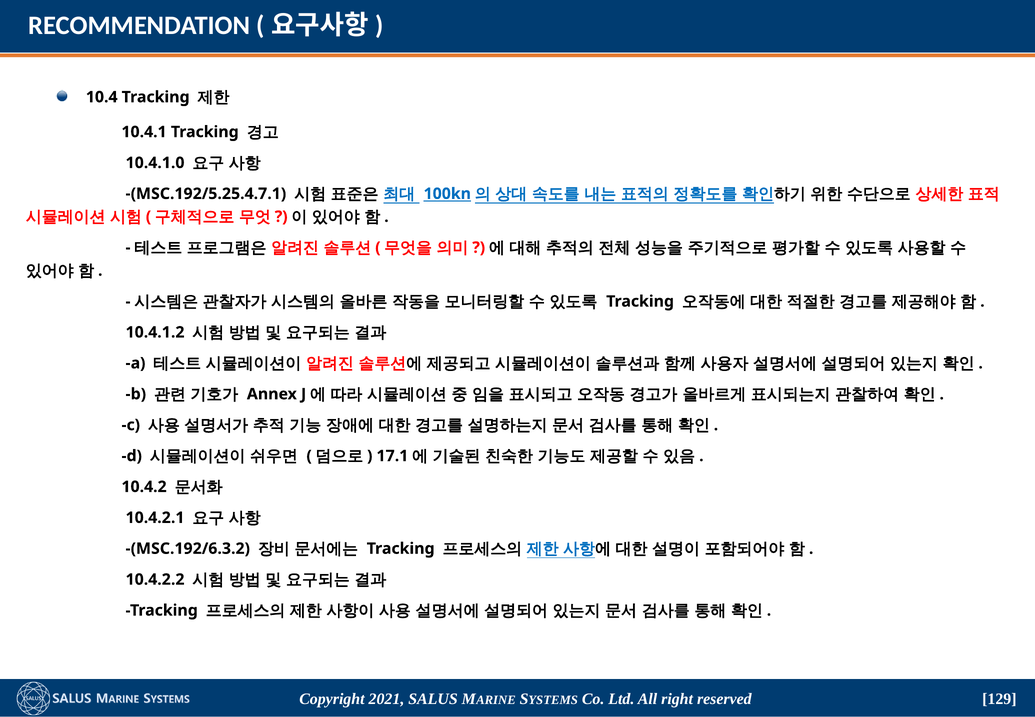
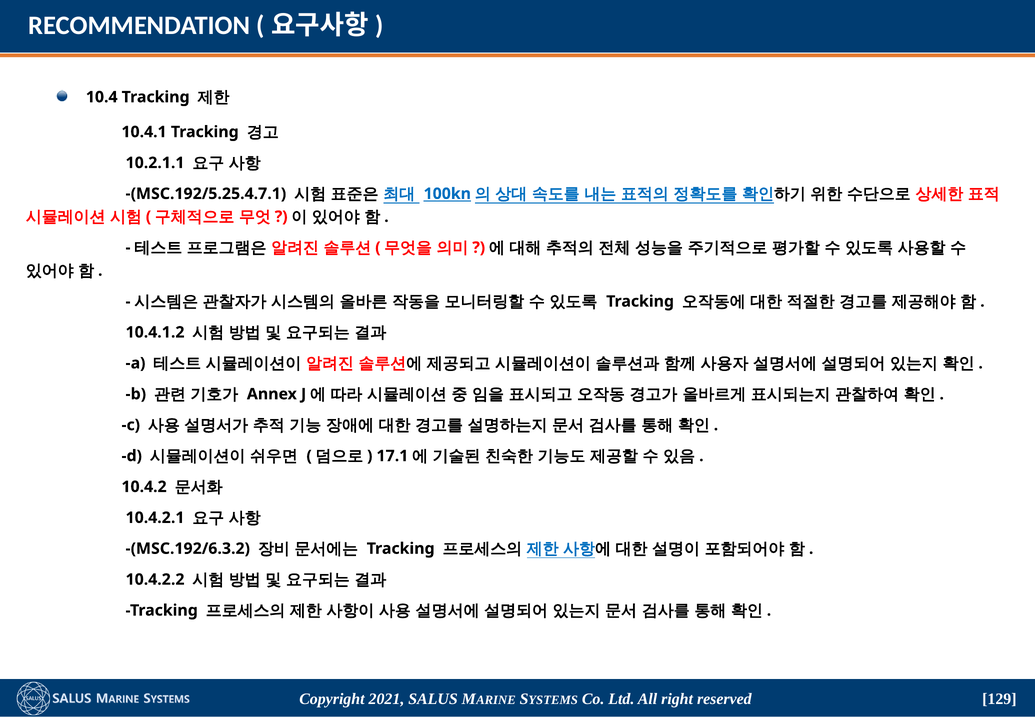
10.4.1.0: 10.4.1.0 -> 10.2.1.1
